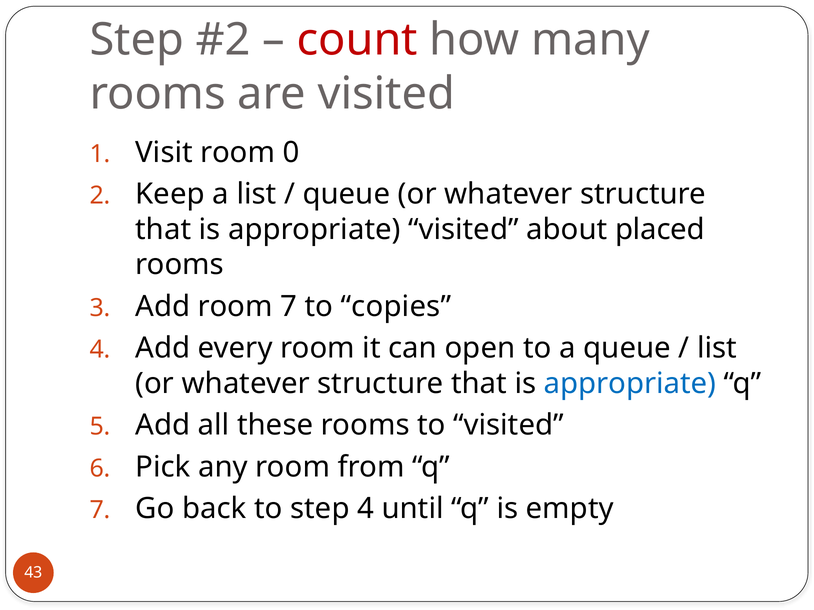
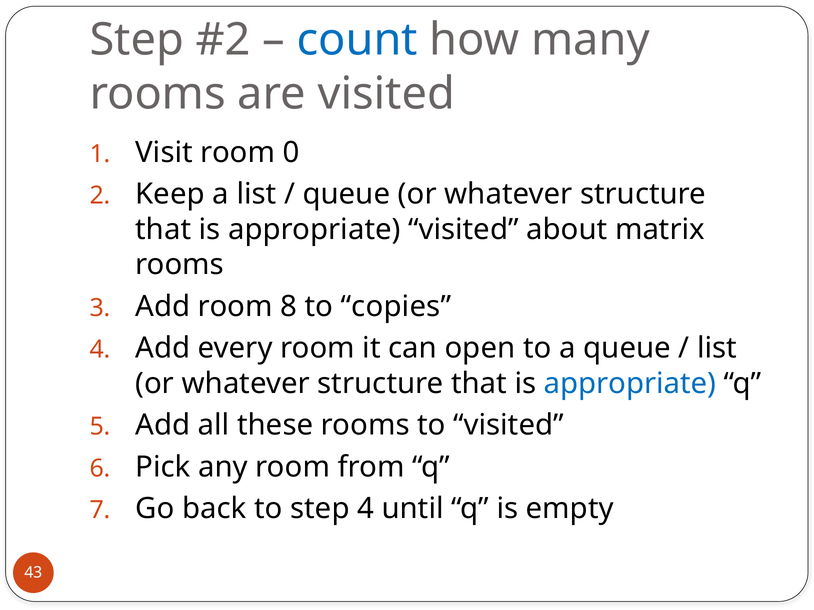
count colour: red -> blue
placed: placed -> matrix
room 7: 7 -> 8
